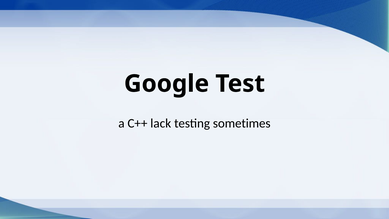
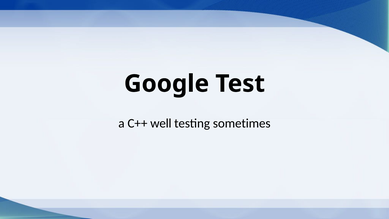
lack: lack -> well
